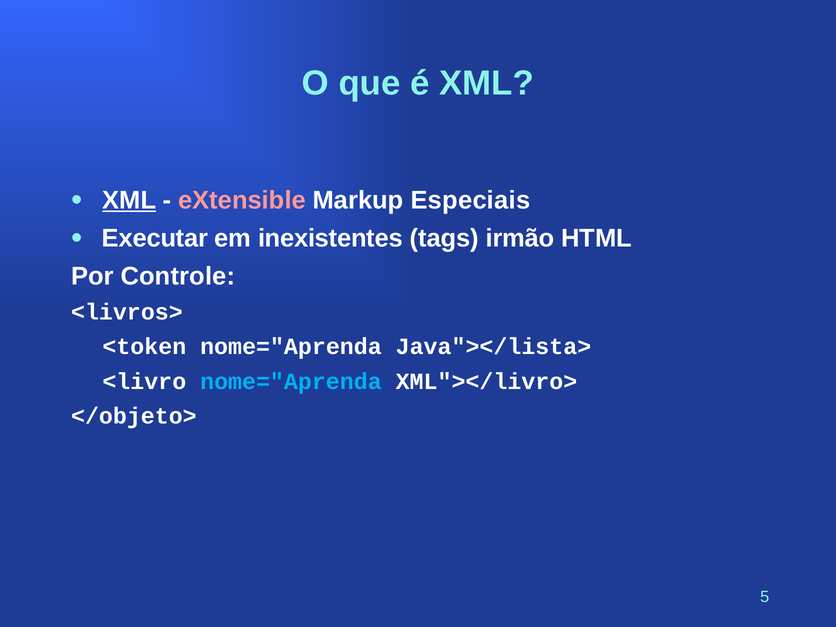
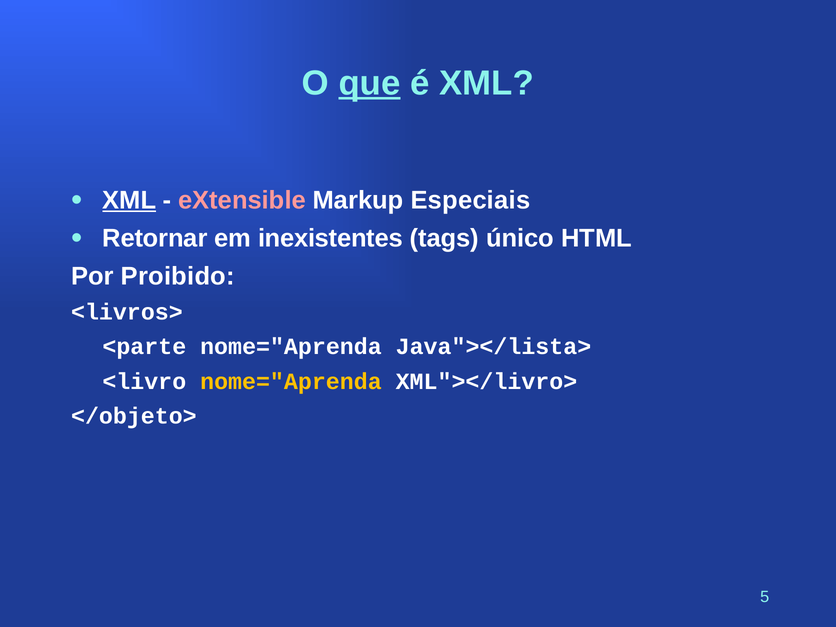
que underline: none -> present
Executar: Executar -> Retornar
irmão: irmão -> único
Controle: Controle -> Proibido
<token: <token -> <parte
nome="Aprenda at (291, 381) colour: light blue -> yellow
